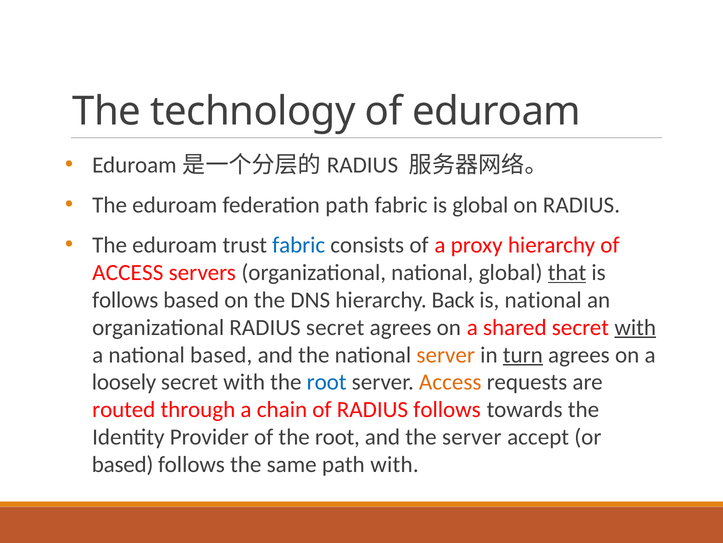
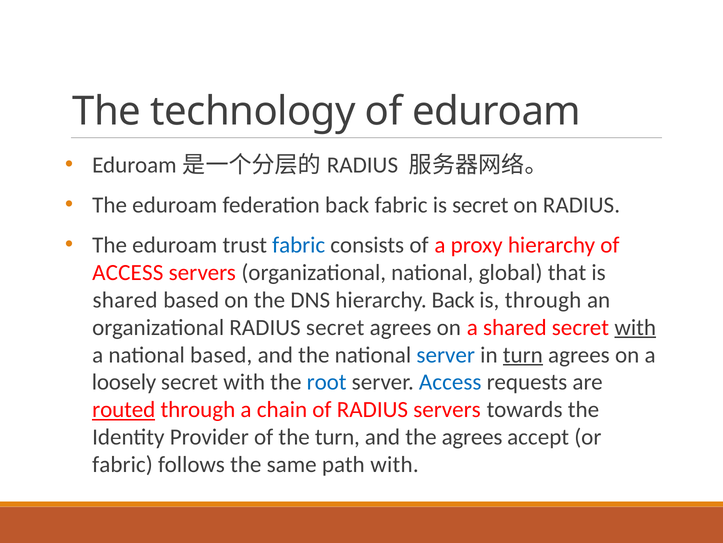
federation path: path -> back
is global: global -> secret
that underline: present -> none
follows at (125, 300): follows -> shared
is national: national -> through
server at (446, 354) colour: orange -> blue
Access at (450, 382) colour: orange -> blue
routed underline: none -> present
RADIUS follows: follows -> servers
of the root: root -> turn
the server: server -> agrees
based at (123, 464): based -> fabric
